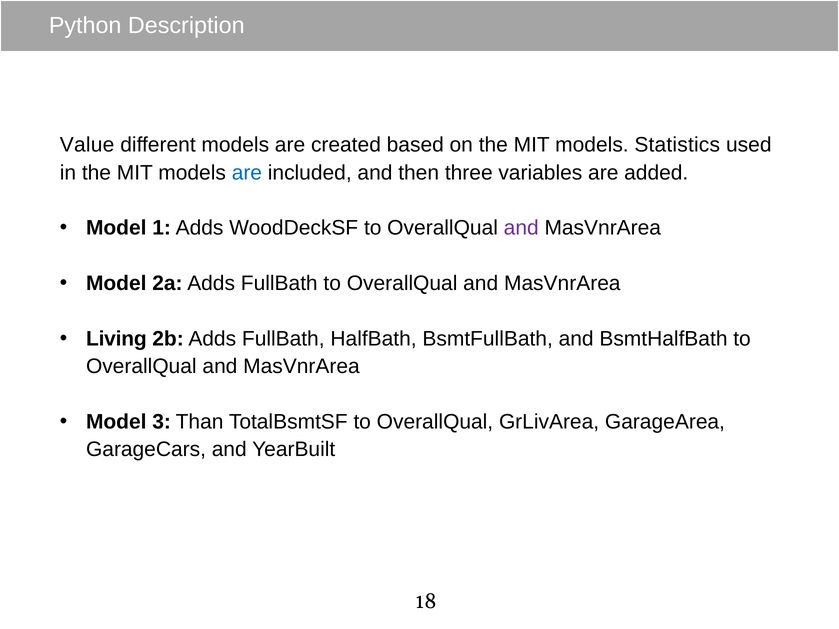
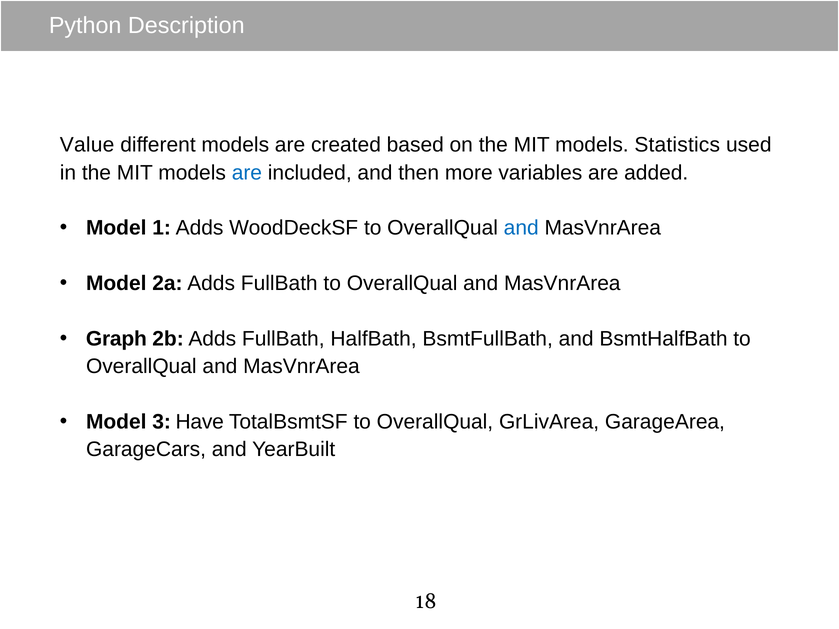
three: three -> more
and at (521, 228) colour: purple -> blue
Living: Living -> Graph
Than: Than -> Have
